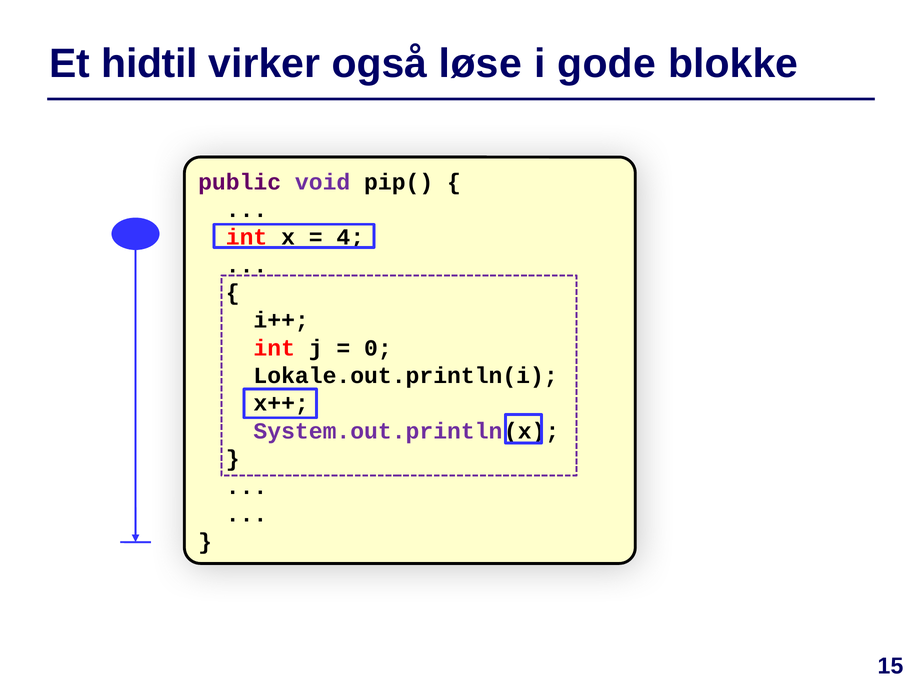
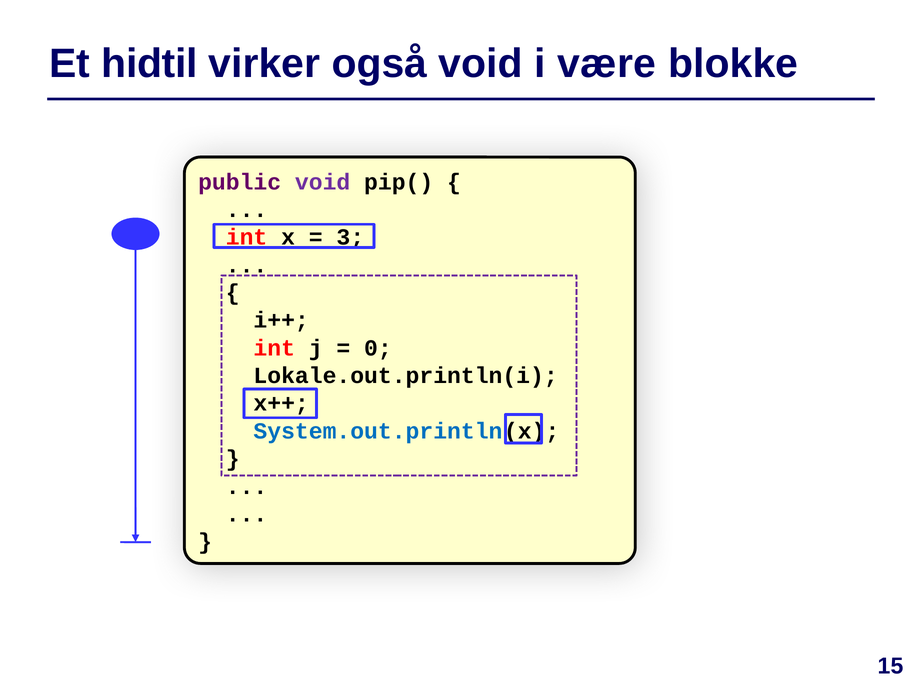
også løse: løse -> void
gode: gode -> være
4: 4 -> 3
System.out.println colour: purple -> blue
